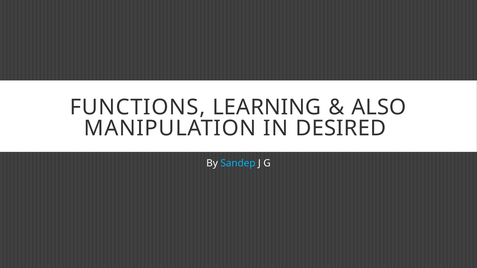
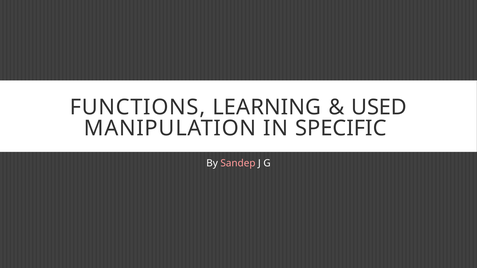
ALSO: ALSO -> USED
DESIRED: DESIRED -> SPECIFIC
Sandep colour: light blue -> pink
